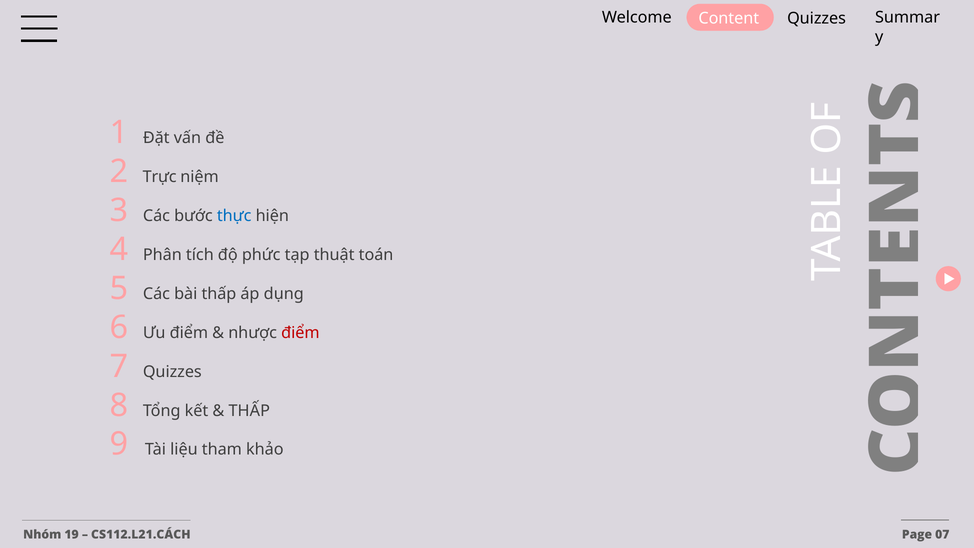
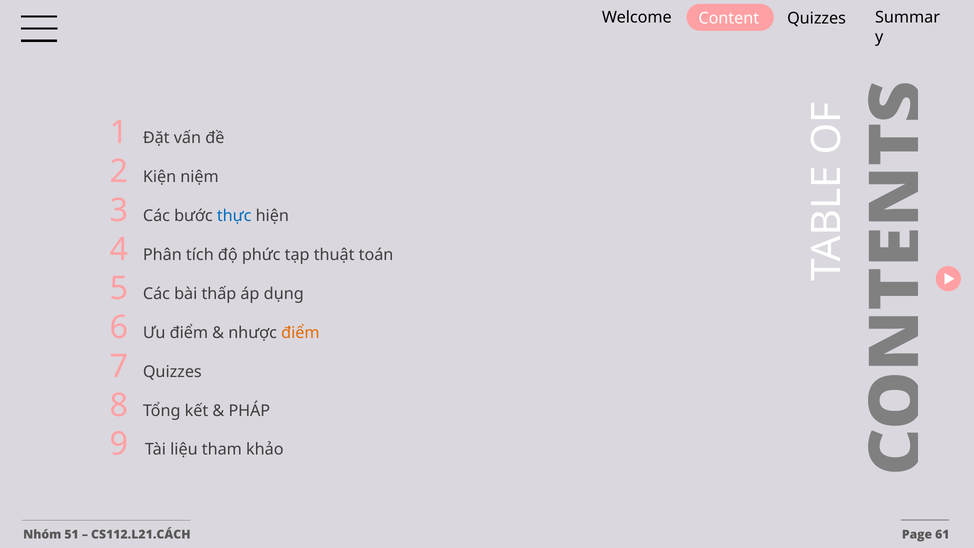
Trực: Trực -> Kiện
điểm at (300, 333) colour: red -> orange
THẤP at (249, 411): THẤP -> PHÁP
19: 19 -> 51
07: 07 -> 61
